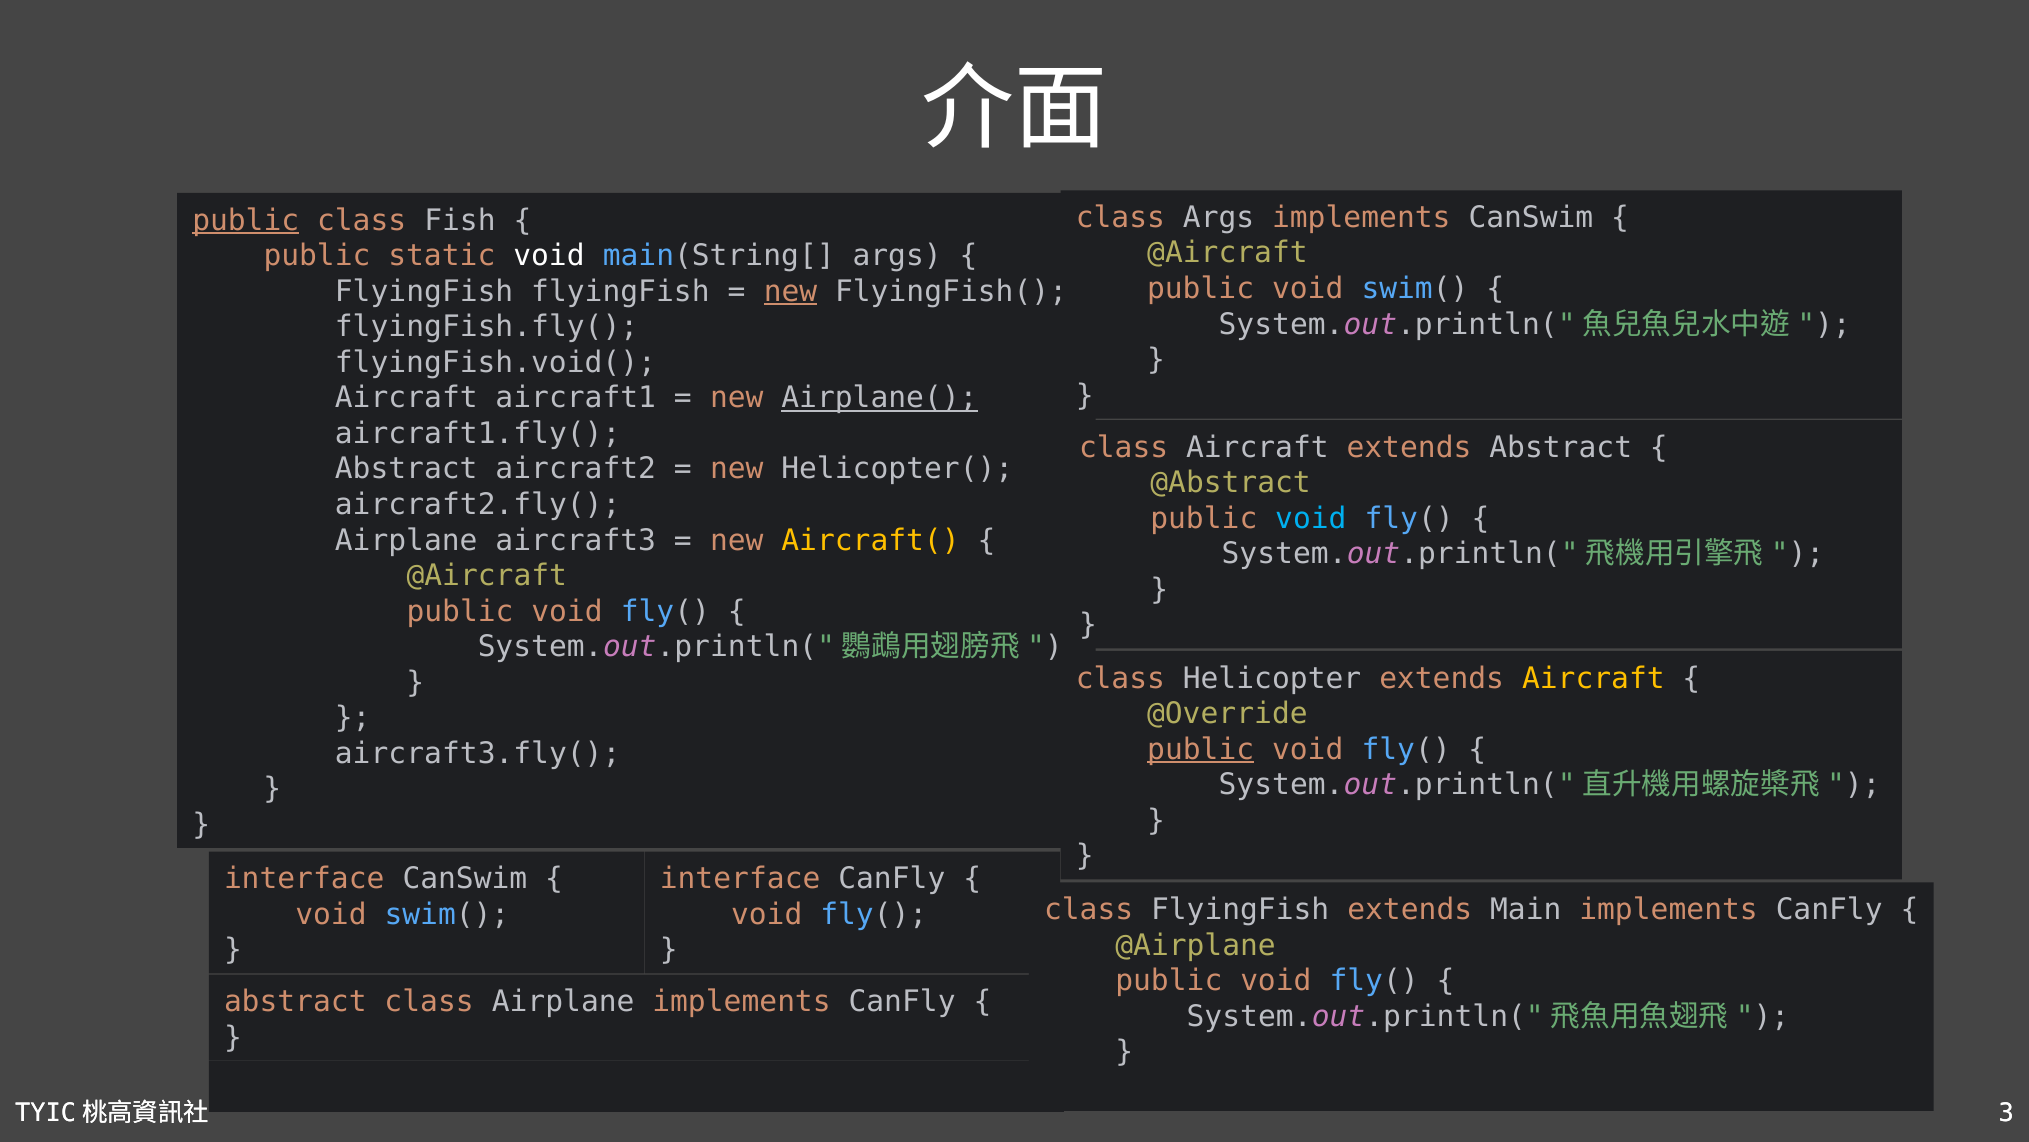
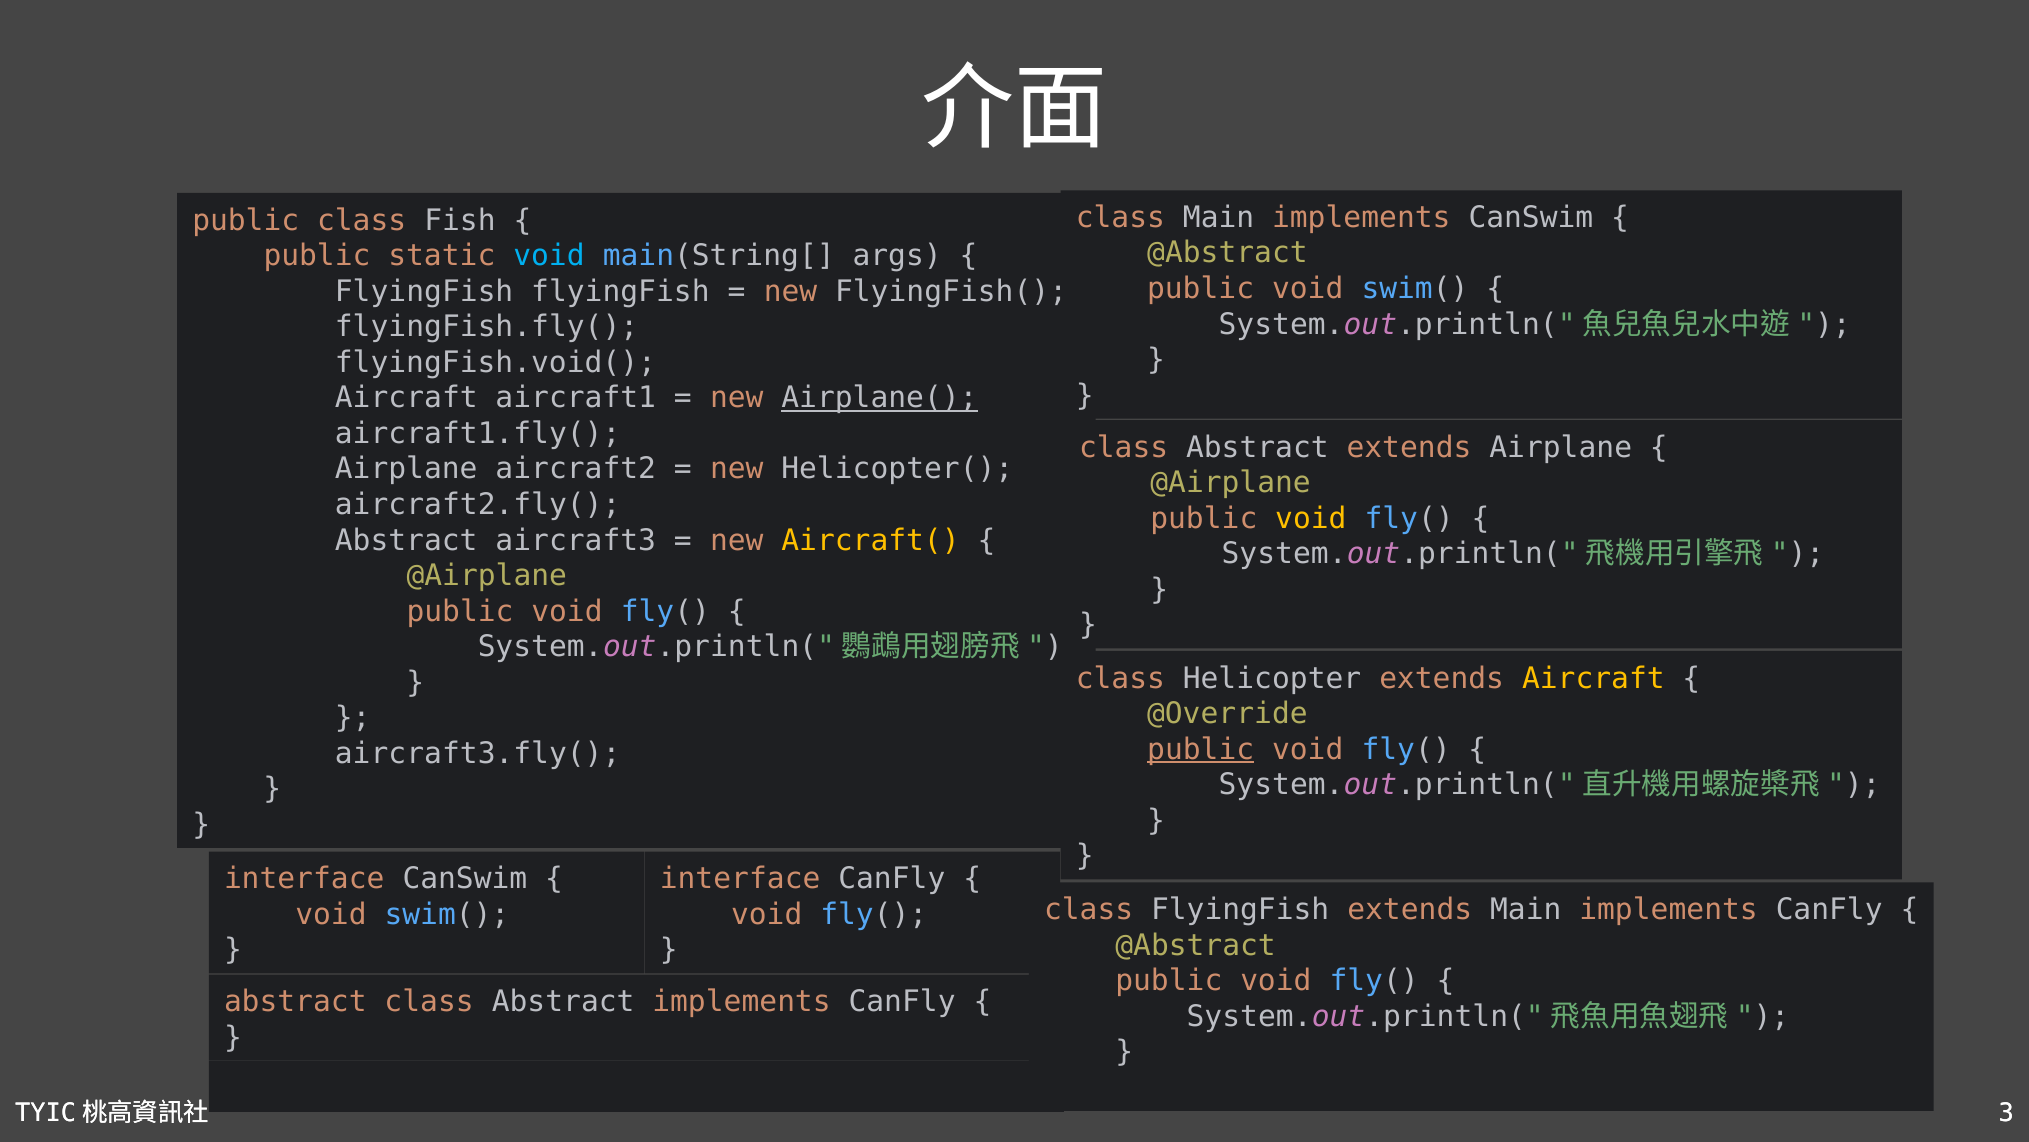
class Args: Args -> Main
public at (246, 220) underline: present -> none
@Aircraft at (1227, 253): @Aircraft -> @Abstract
void at (549, 256) colour: white -> light blue
new at (791, 291) underline: present -> none
Aircraft at (1257, 447): Aircraft -> Abstract
extends Abstract: Abstract -> Airplane
Abstract at (406, 469): Abstract -> Airplane
@Abstract at (1231, 483): @Abstract -> @Airplane
void at (1311, 518) colour: light blue -> yellow
Airplane at (406, 540): Airplane -> Abstract
@Aircraft at (487, 576): @Aircraft -> @Airplane
@Airplane at (1196, 945): @Airplane -> @Abstract
abstract class Airplane: Airplane -> Abstract
